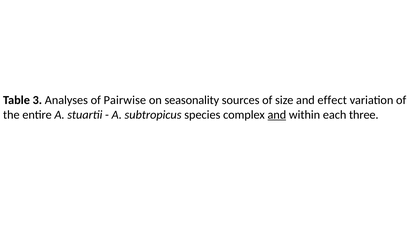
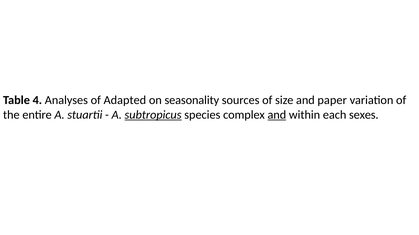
3: 3 -> 4
Pairwise: Pairwise -> Adapted
effect: effect -> paper
subtropicus underline: none -> present
three: three -> sexes
